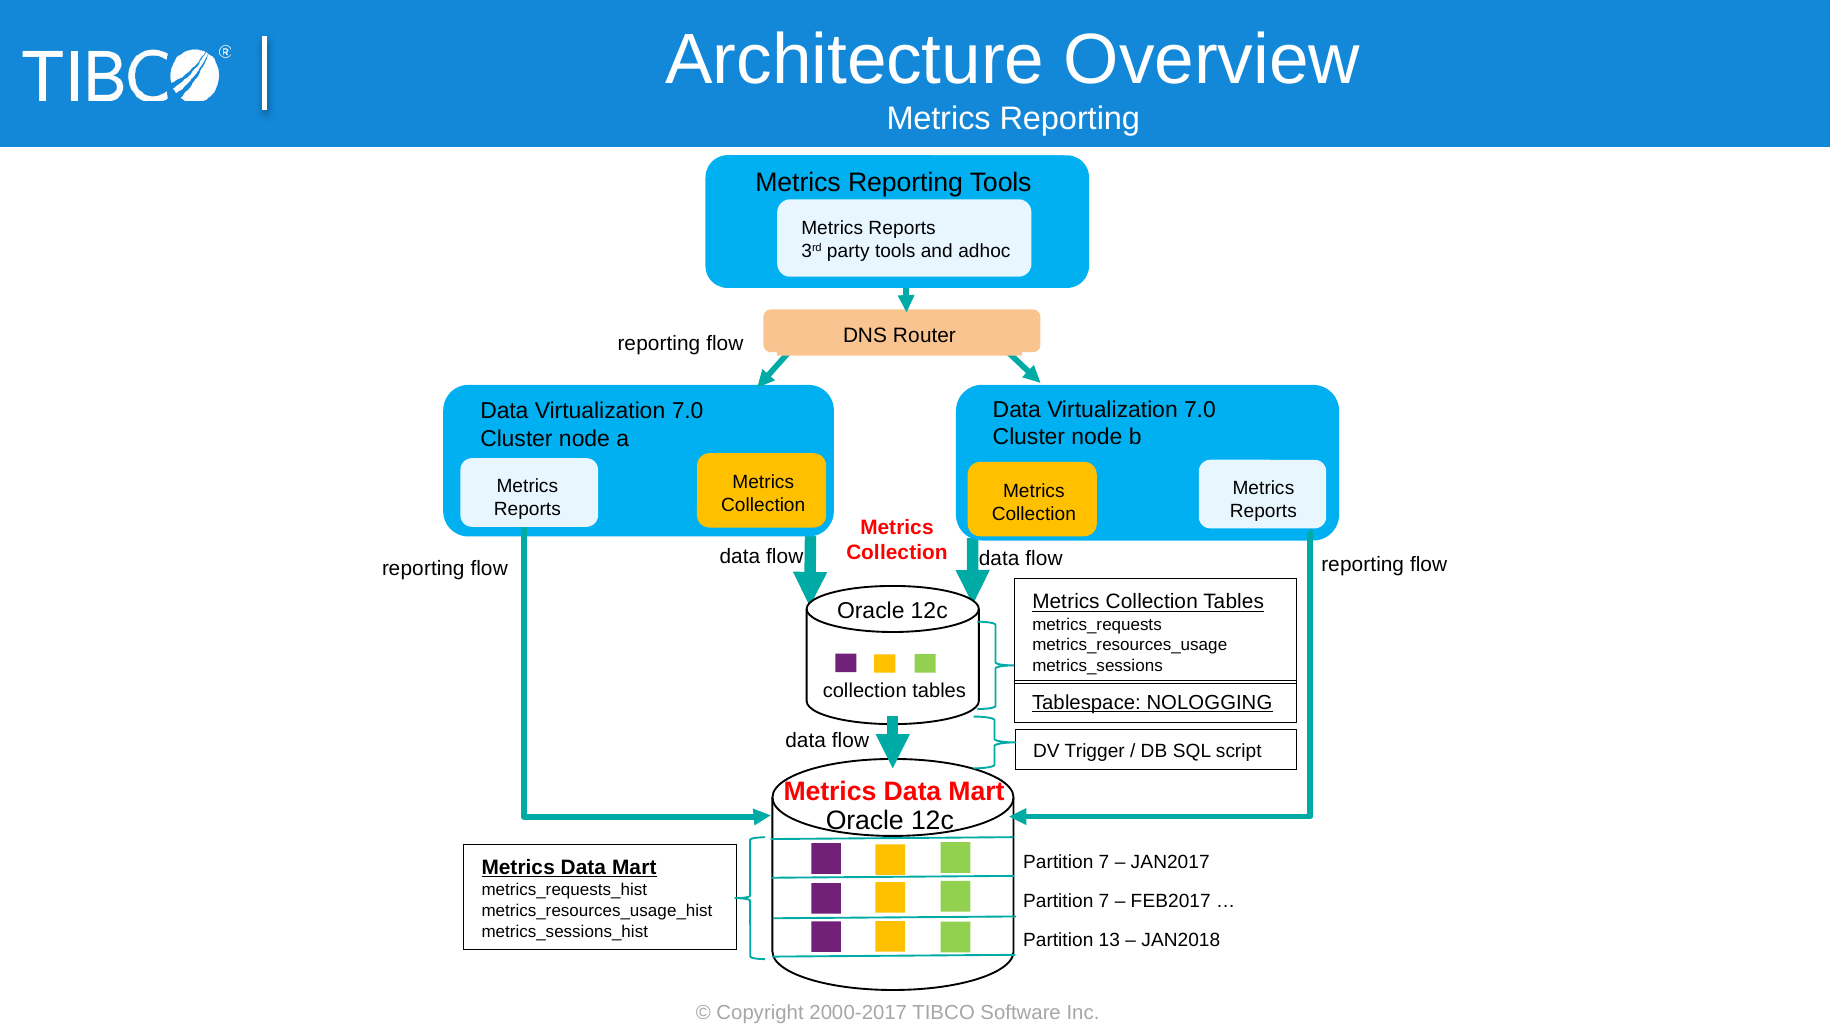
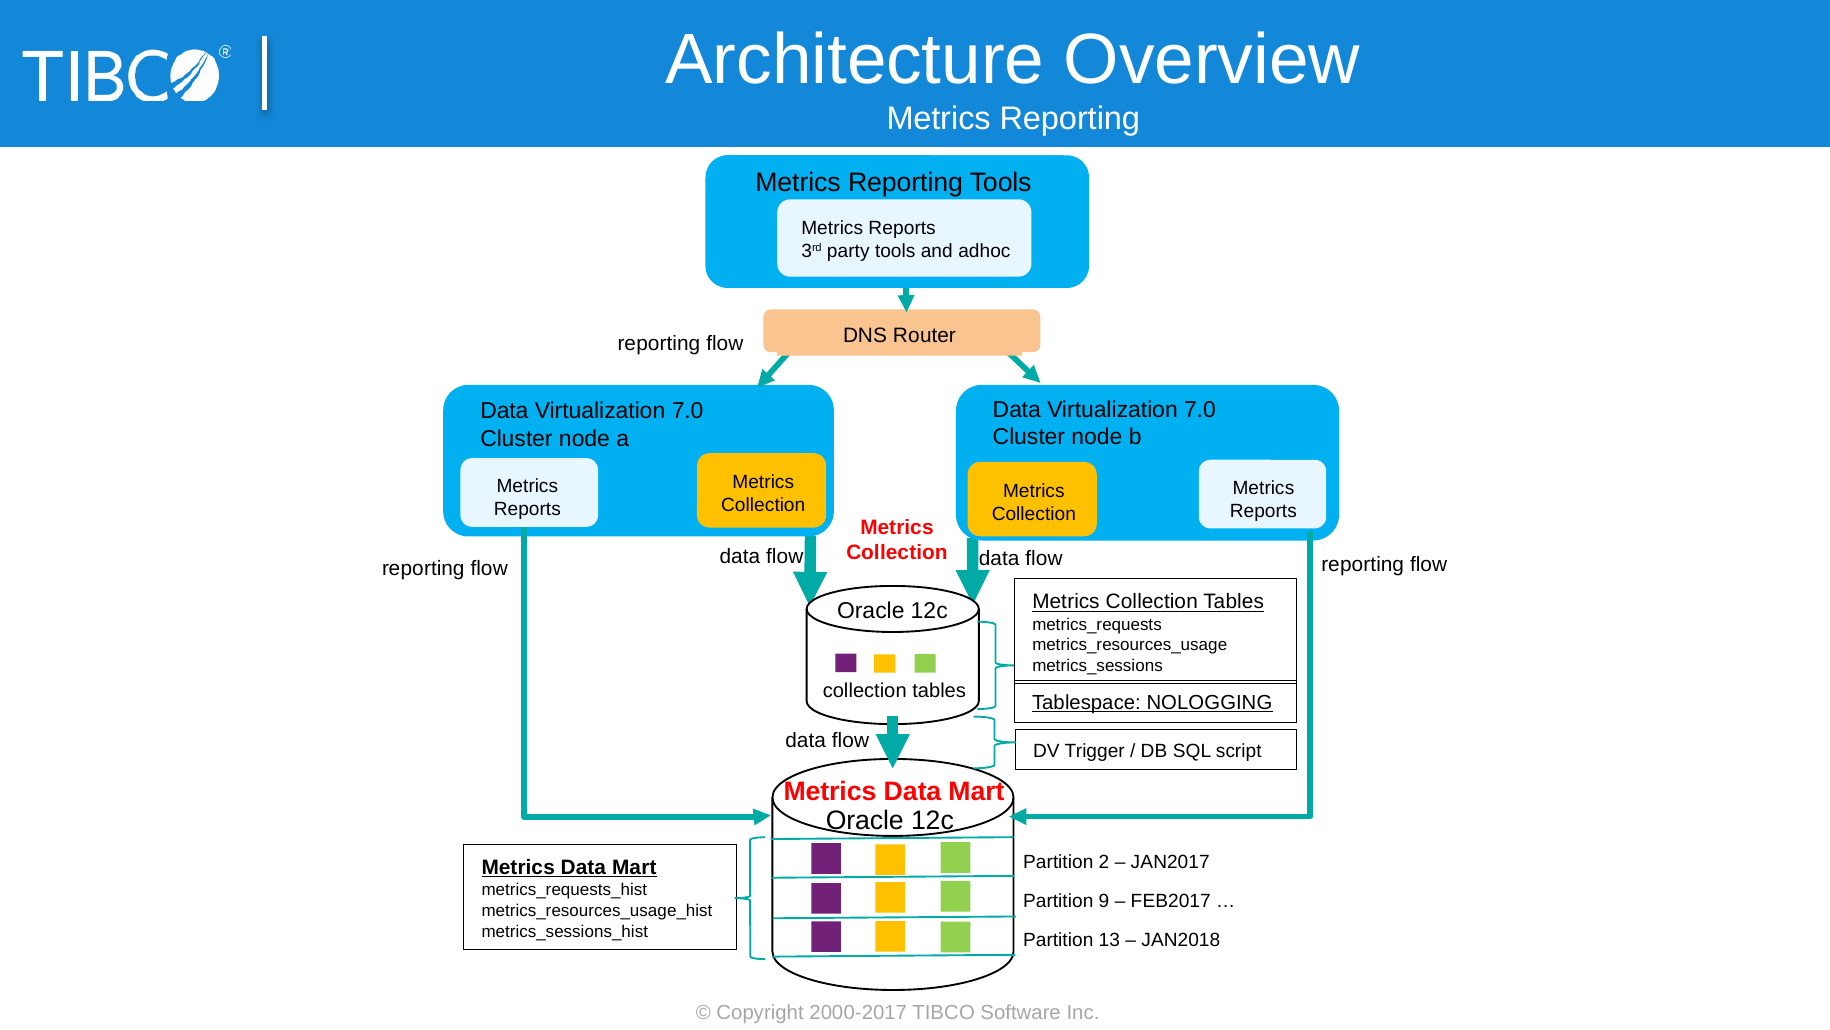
7 at (1104, 862): 7 -> 2
7 at (1104, 901): 7 -> 9
